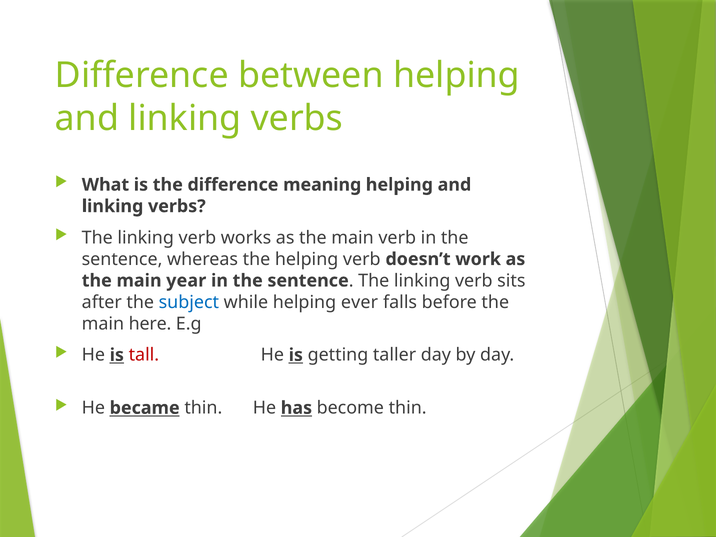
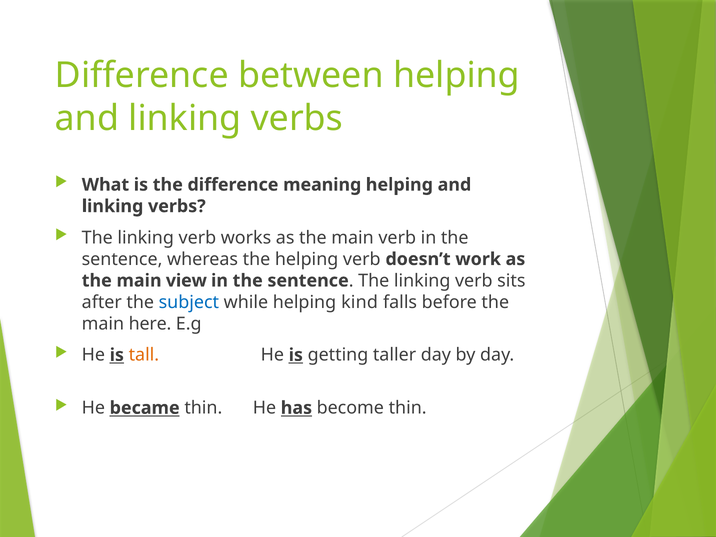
year: year -> view
ever: ever -> kind
tall colour: red -> orange
